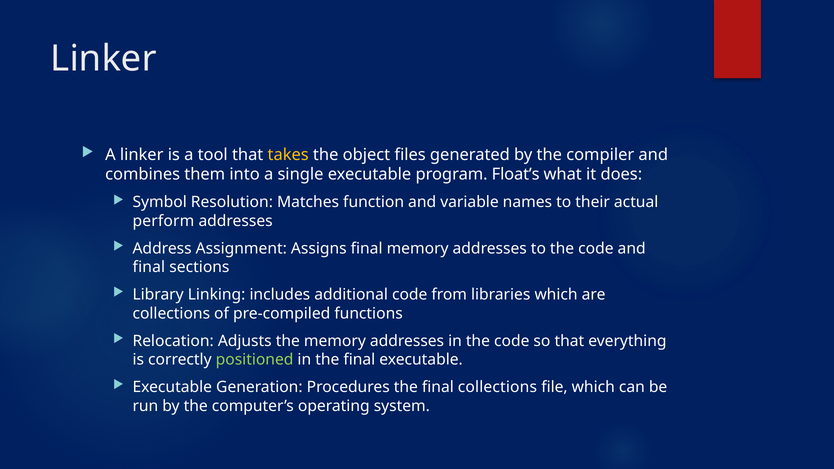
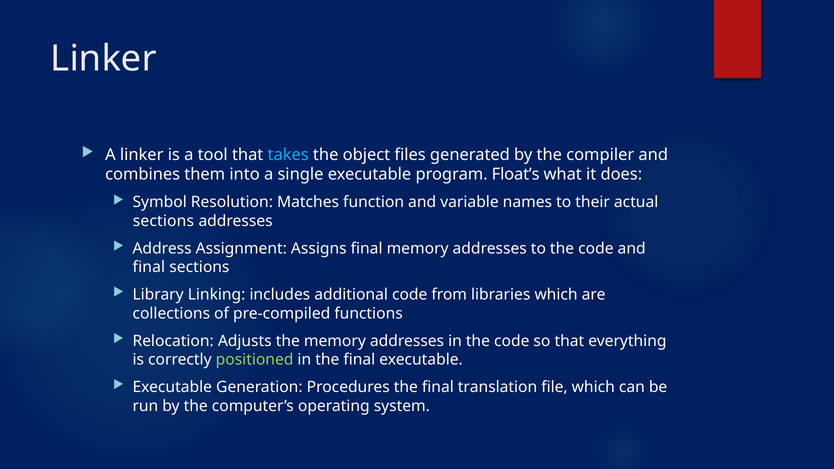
takes colour: yellow -> light blue
perform at (163, 221): perform -> sections
final collections: collections -> translation
